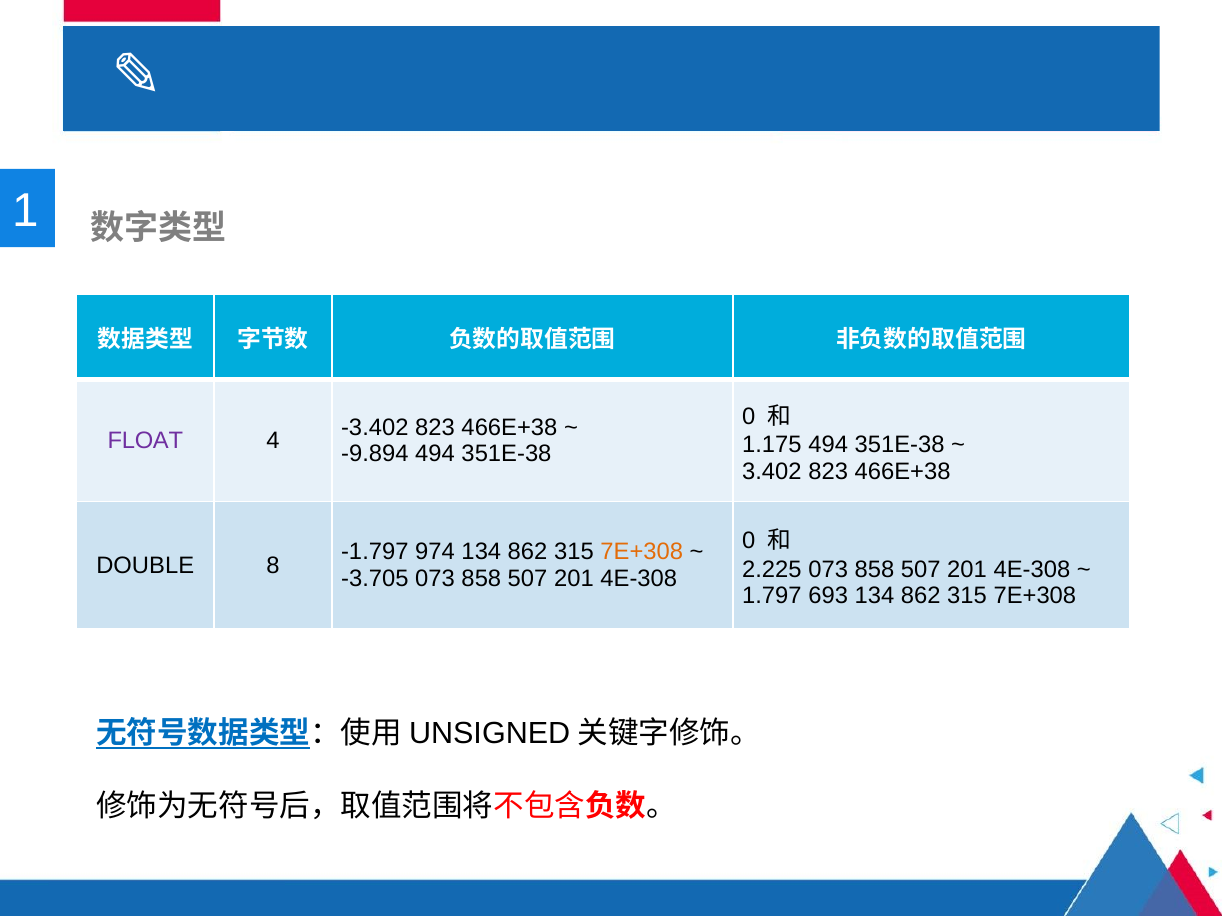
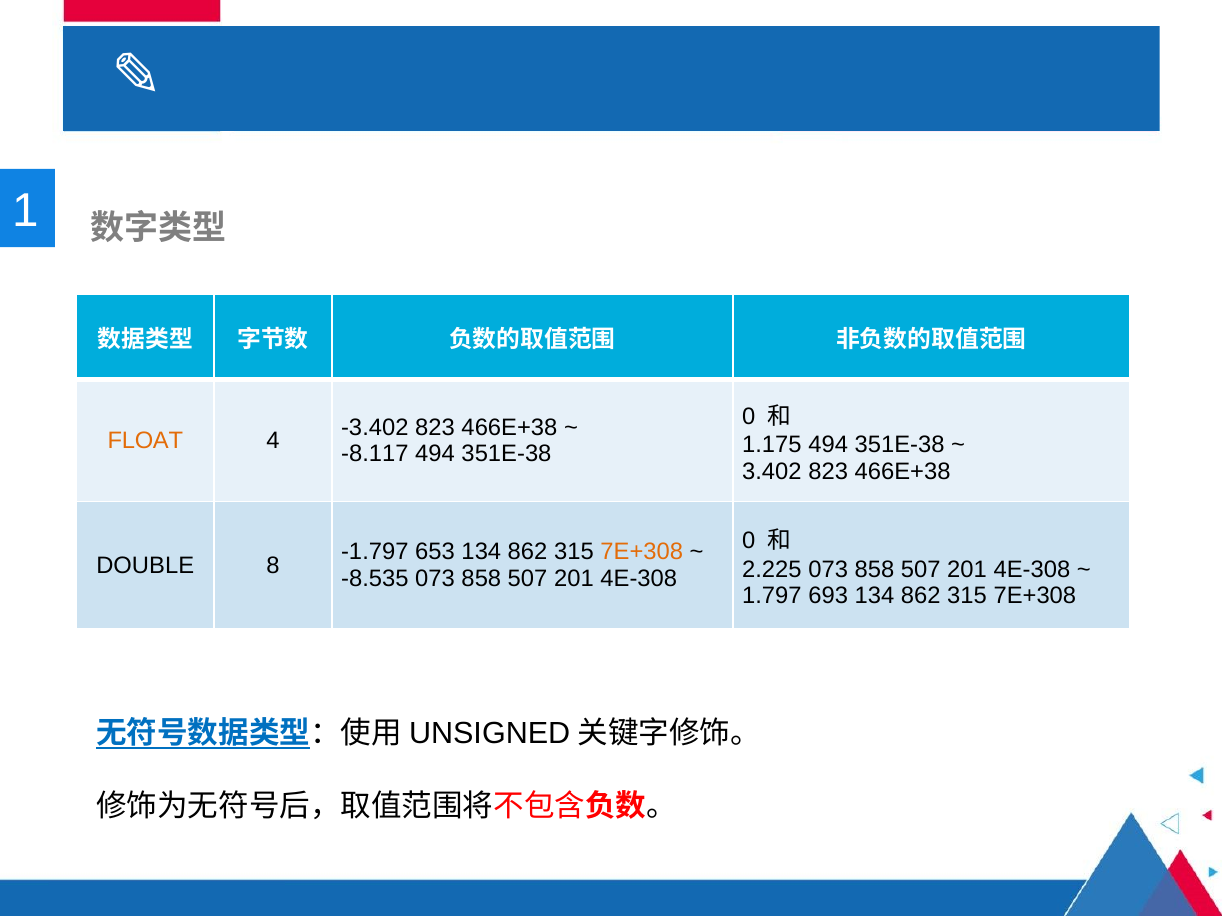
FLOAT colour: purple -> orange
-9.894: -9.894 -> -8.117
974: 974 -> 653
-3.705: -3.705 -> -8.535
